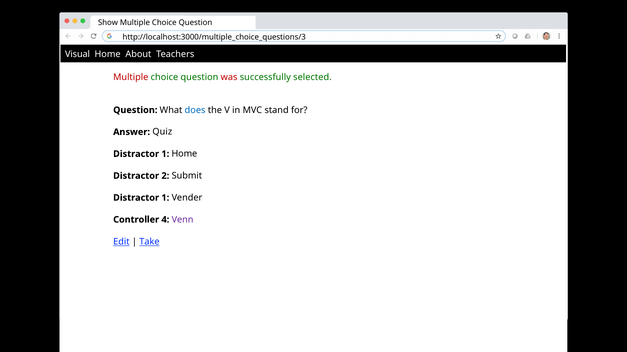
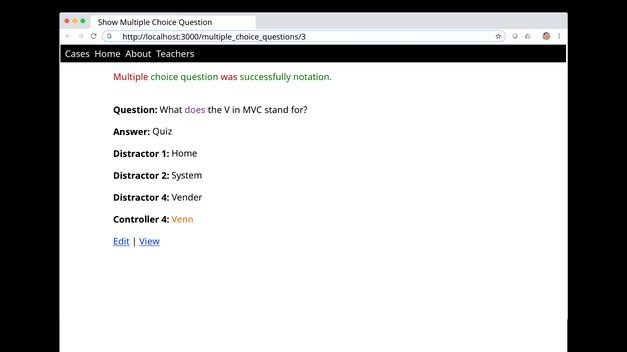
Visual: Visual -> Cases
selected: selected -> notation
does colour: blue -> purple
Submit: Submit -> System
1 at (165, 198): 1 -> 4
Venn colour: purple -> orange
Take: Take -> View
